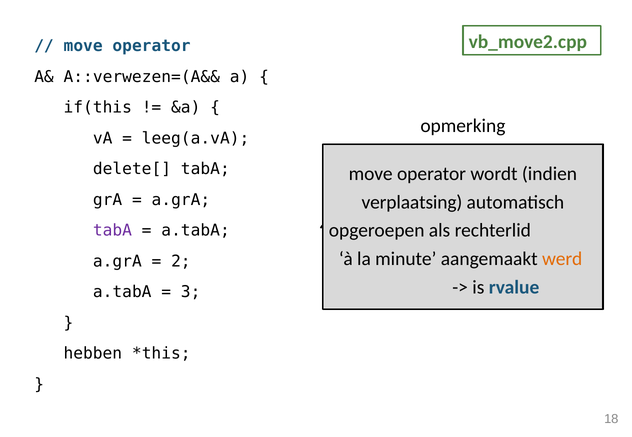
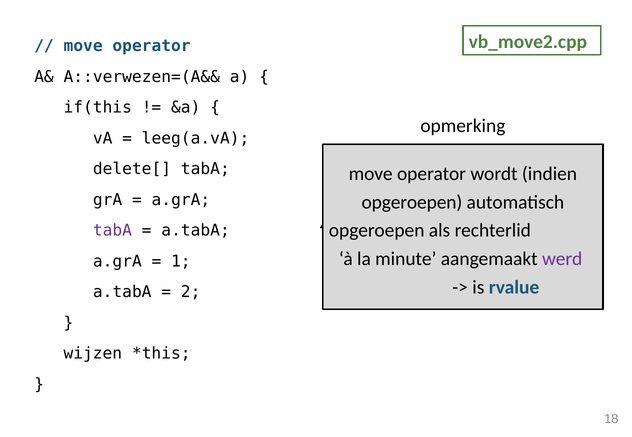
verplaatsing at (412, 202): verplaatsing -> opgeroepen
werd colour: orange -> purple
2: 2 -> 1
3: 3 -> 2
hebben: hebben -> wijzen
